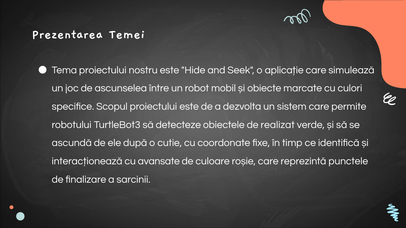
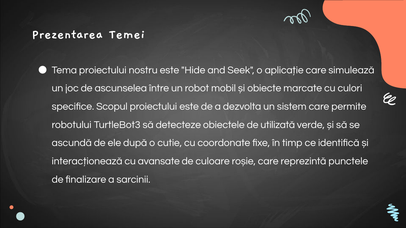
realizat: realizat -> utilizată
